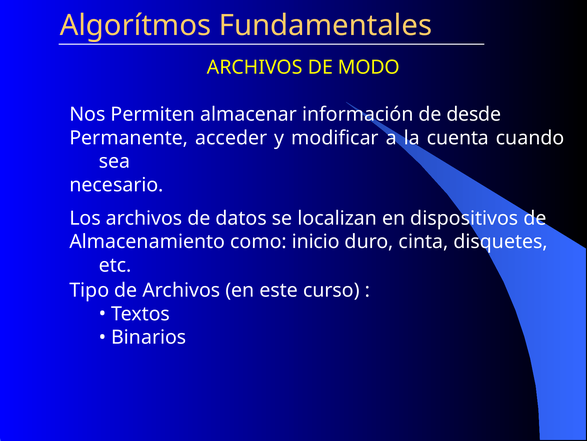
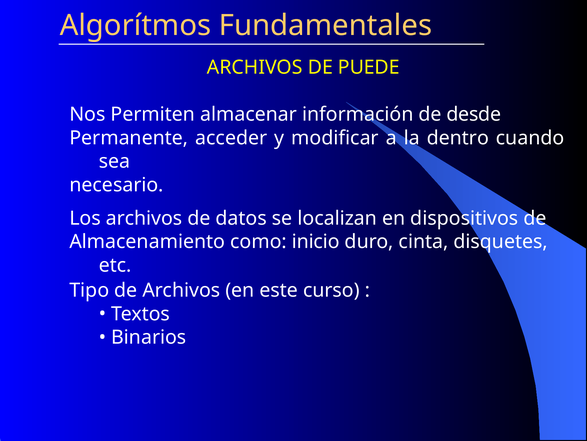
MODO: MODO -> PUEDE
cuenta: cuenta -> dentro
